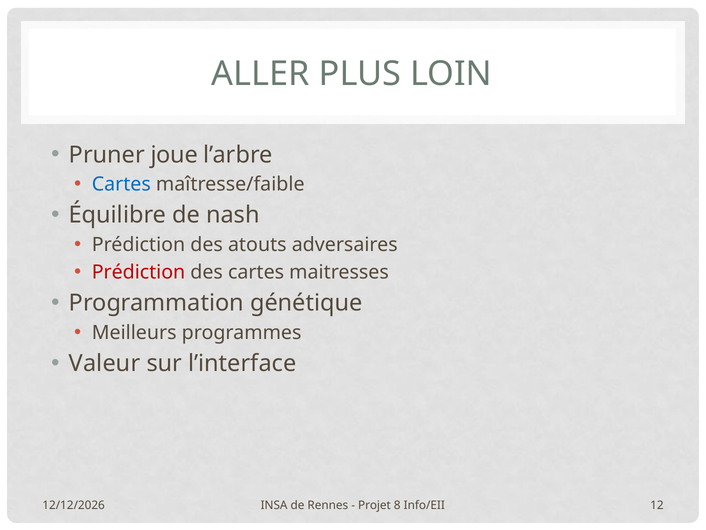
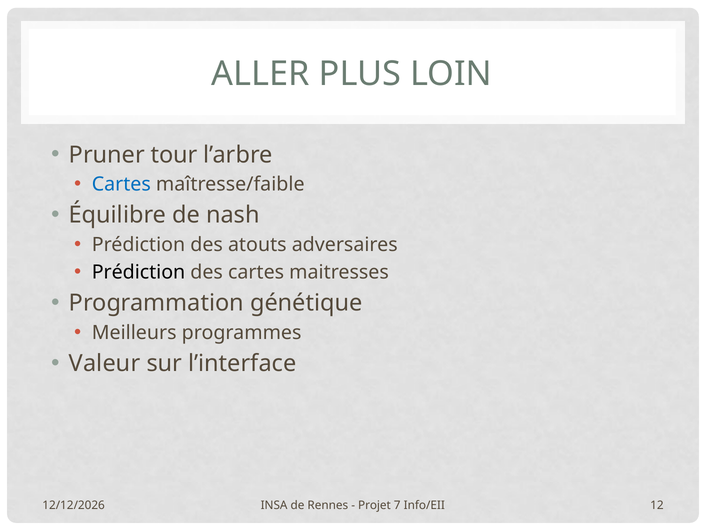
joue: joue -> tour
Prédiction at (139, 272) colour: red -> black
8: 8 -> 7
